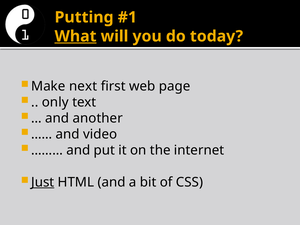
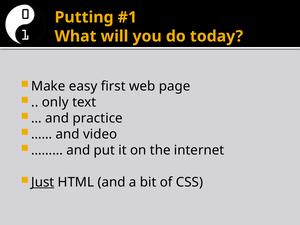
What underline: present -> none
next: next -> easy
another: another -> practice
